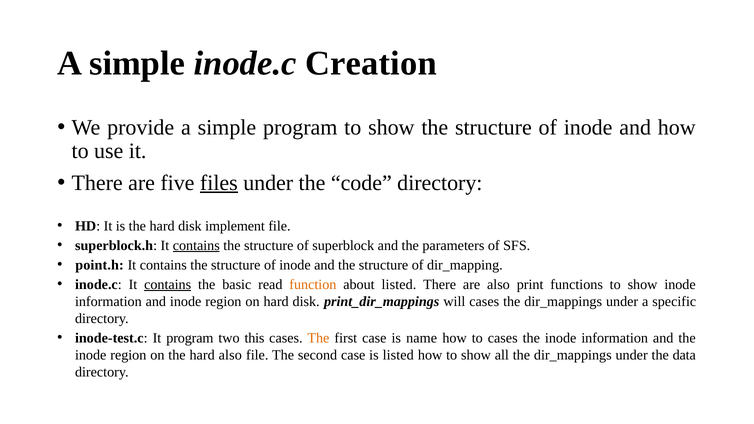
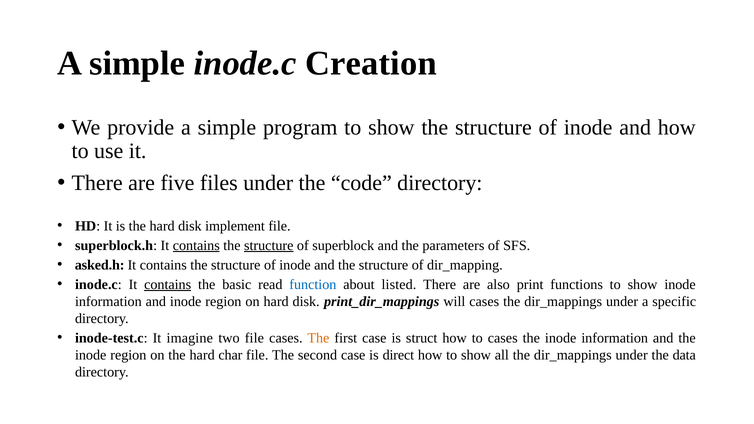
files underline: present -> none
structure at (269, 245) underline: none -> present
point.h: point.h -> asked.h
function colour: orange -> blue
It program: program -> imagine
two this: this -> file
name: name -> struct
hard also: also -> char
is listed: listed -> direct
